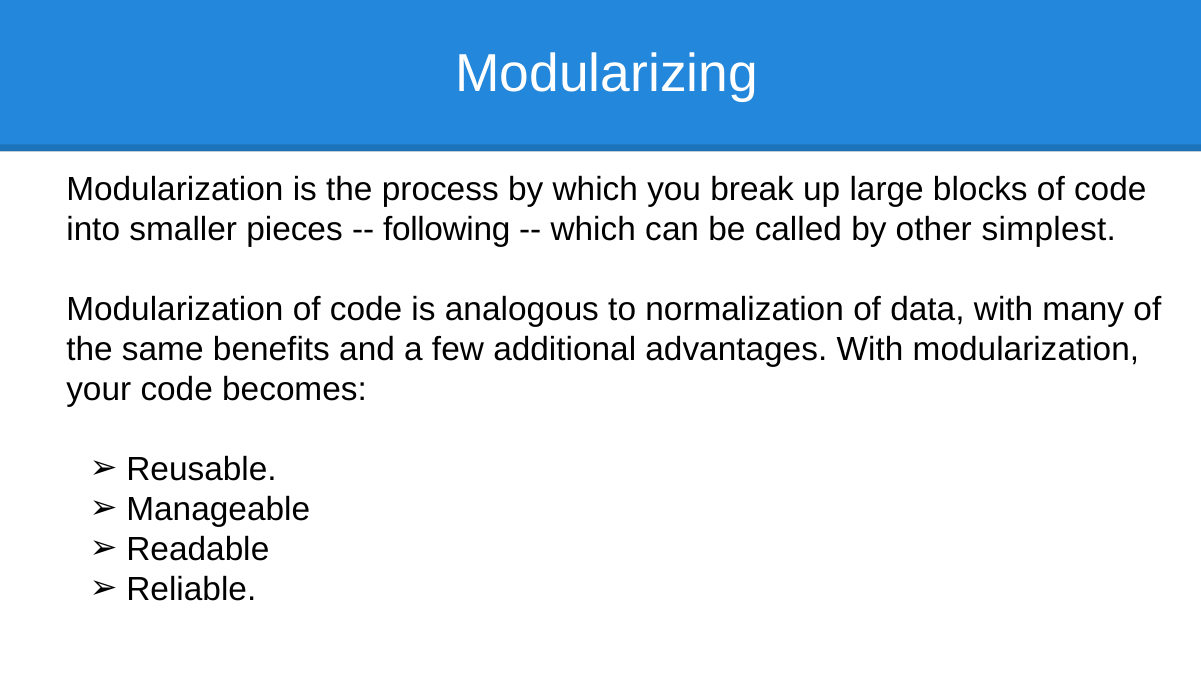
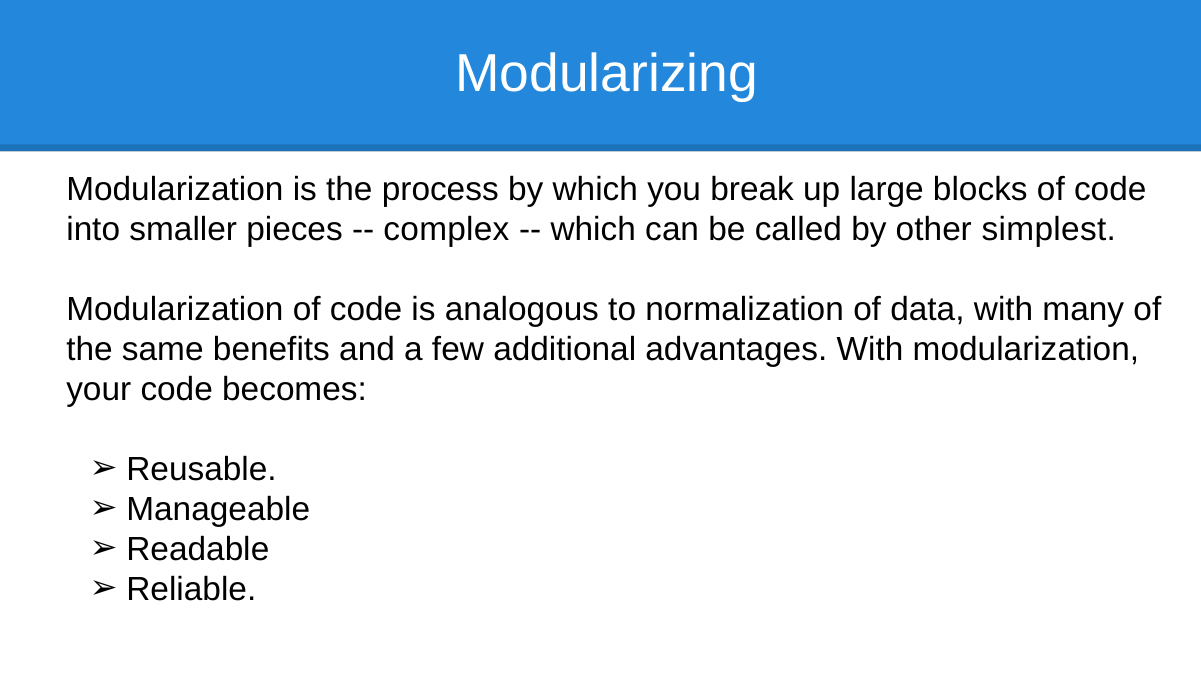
following: following -> complex
